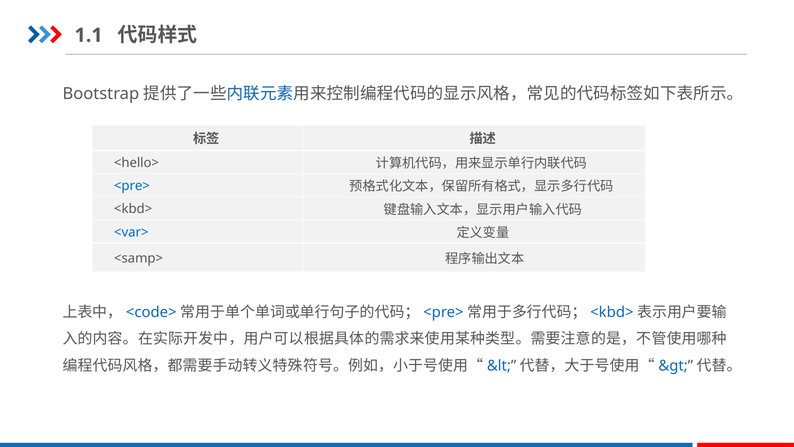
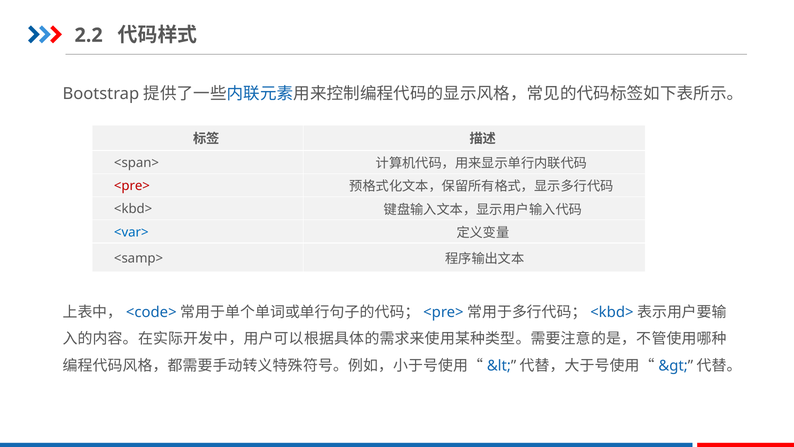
1.1: 1.1 -> 2.2
<hello>: <hello> -> <span>
<pre> colour: blue -> red
